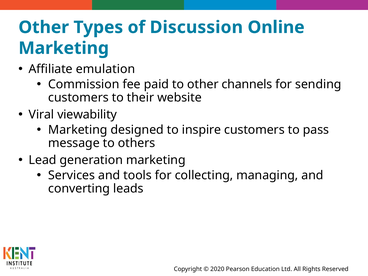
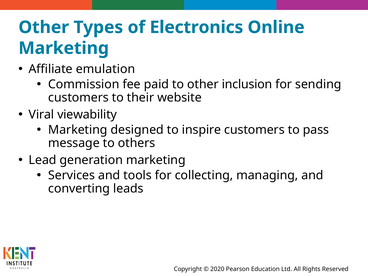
Discussion: Discussion -> Electronics
channels: channels -> inclusion
